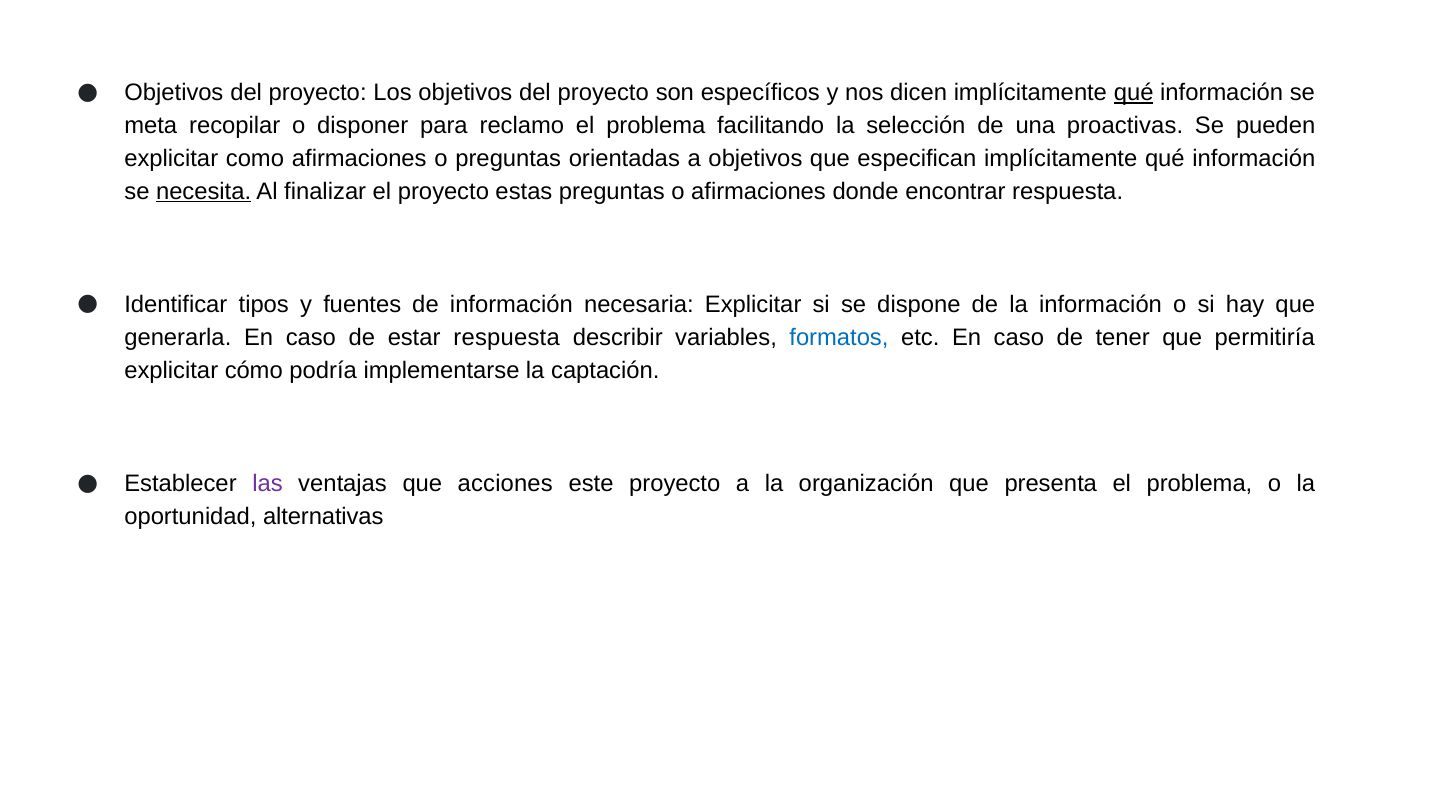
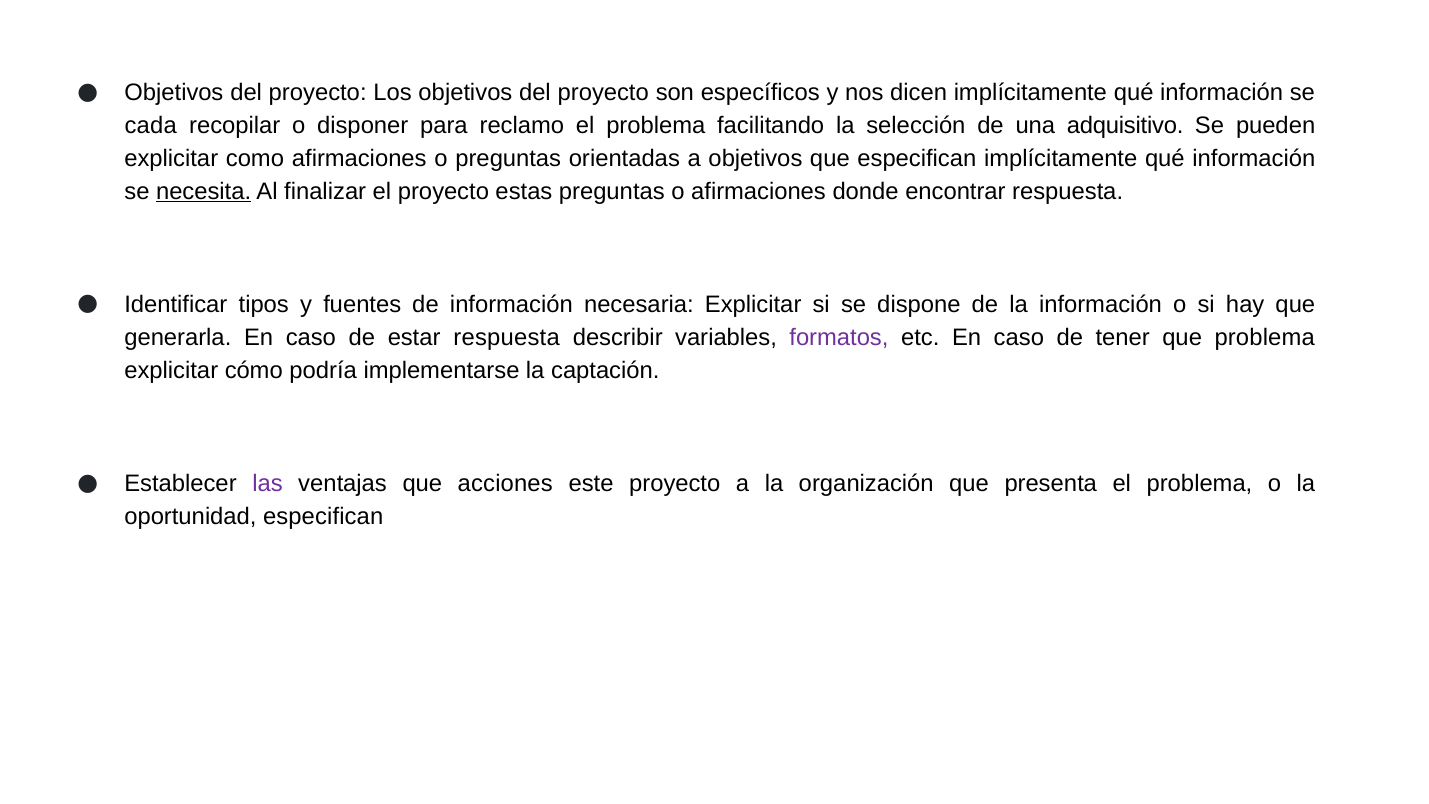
qué at (1134, 93) underline: present -> none
meta: meta -> cada
proactivas: proactivas -> adquisitivo
formatos colour: blue -> purple
que permitiría: permitiría -> problema
oportunidad alternativas: alternativas -> especifican
